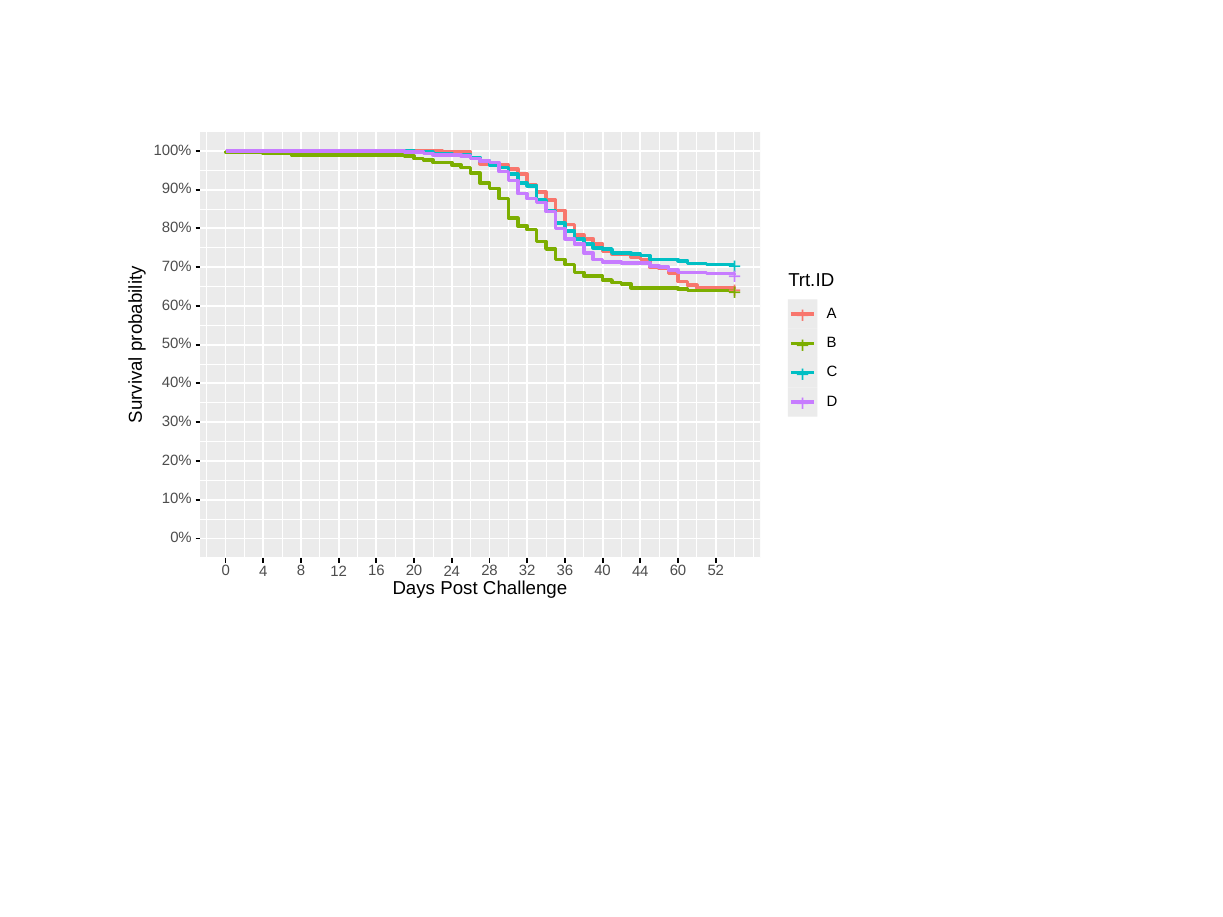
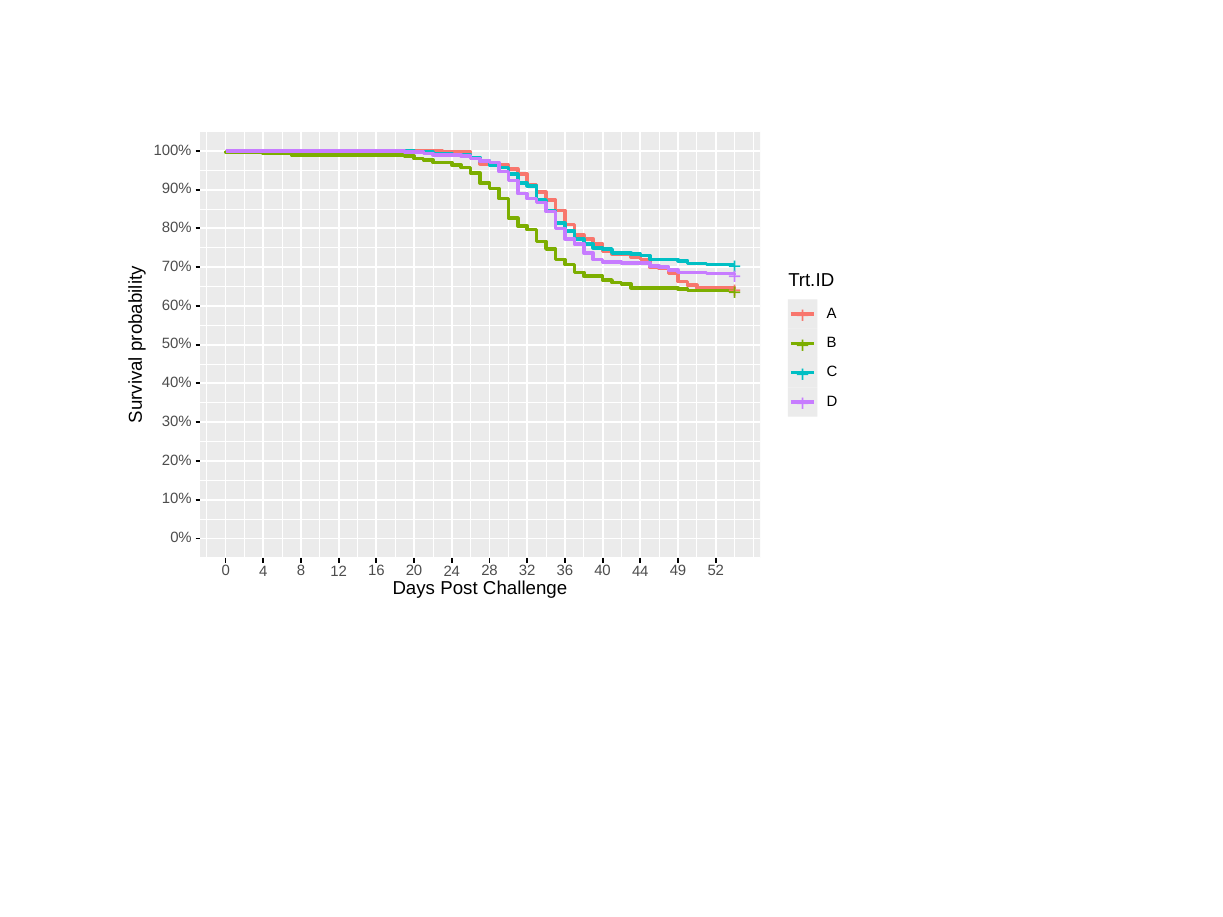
60: 60 -> 49
